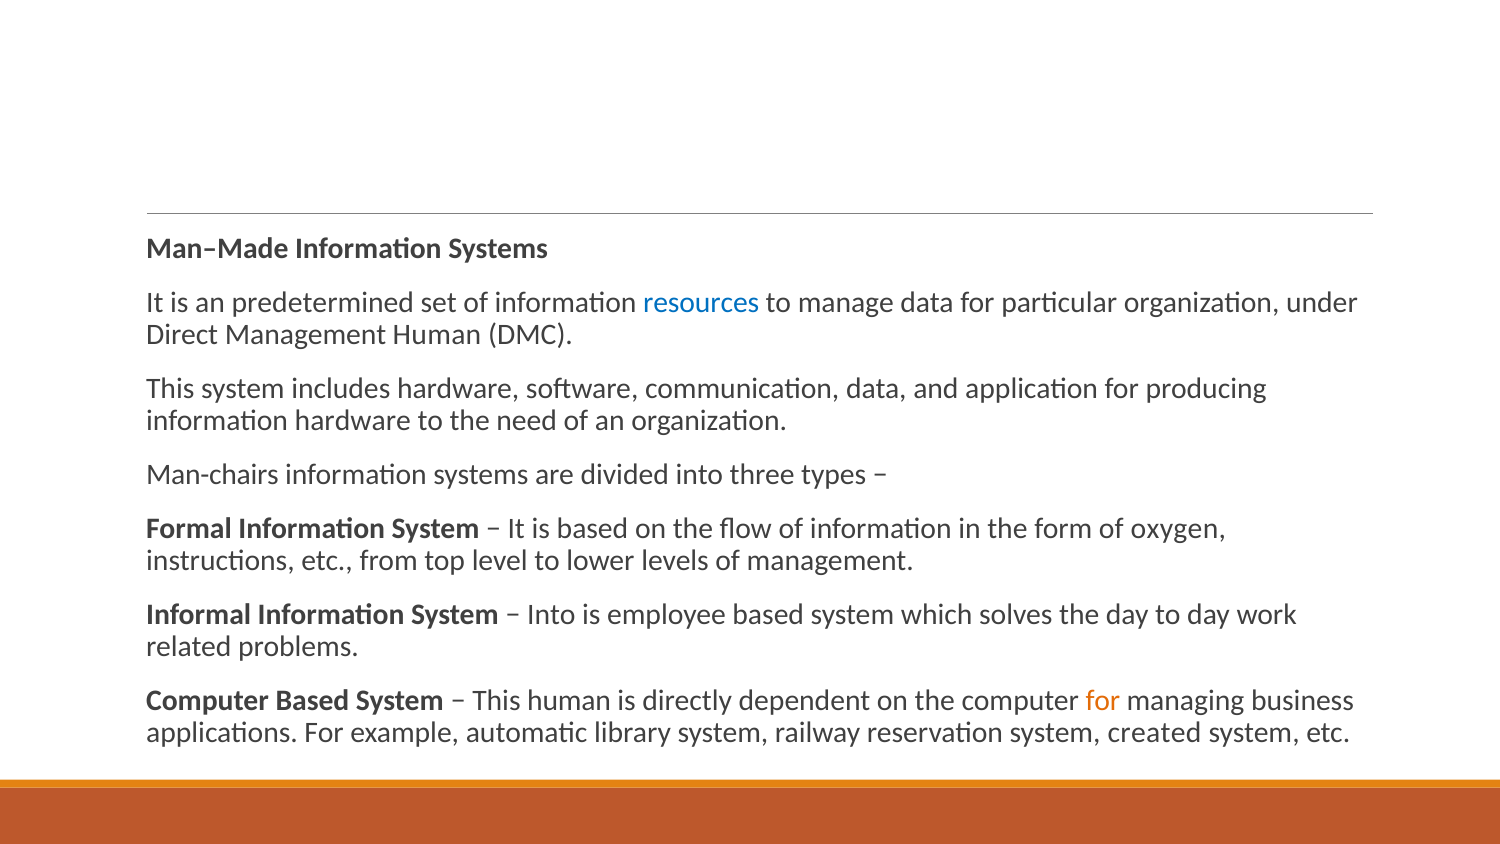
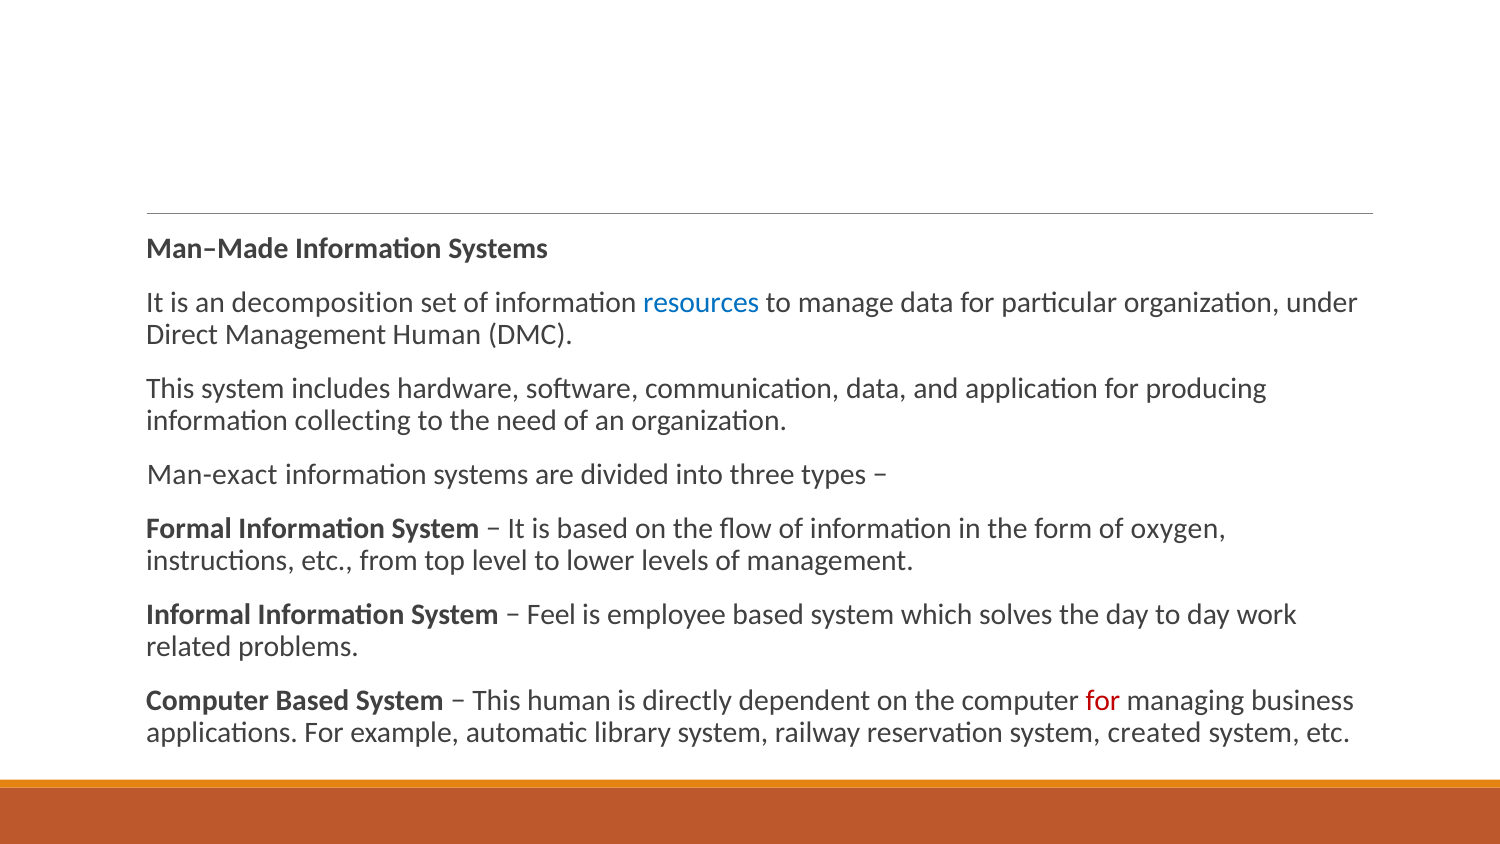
predetermined: predetermined -> decomposition
information hardware: hardware -> collecting
Man-chairs: Man-chairs -> Man-exact
Into at (551, 614): Into -> Feel
for at (1103, 701) colour: orange -> red
